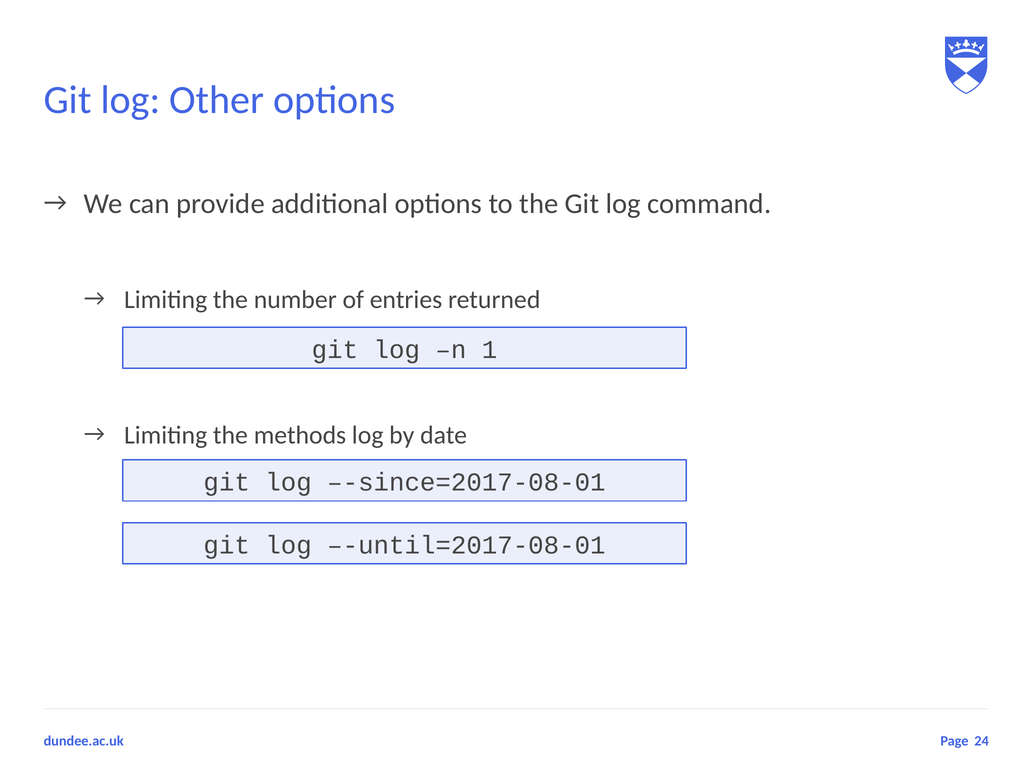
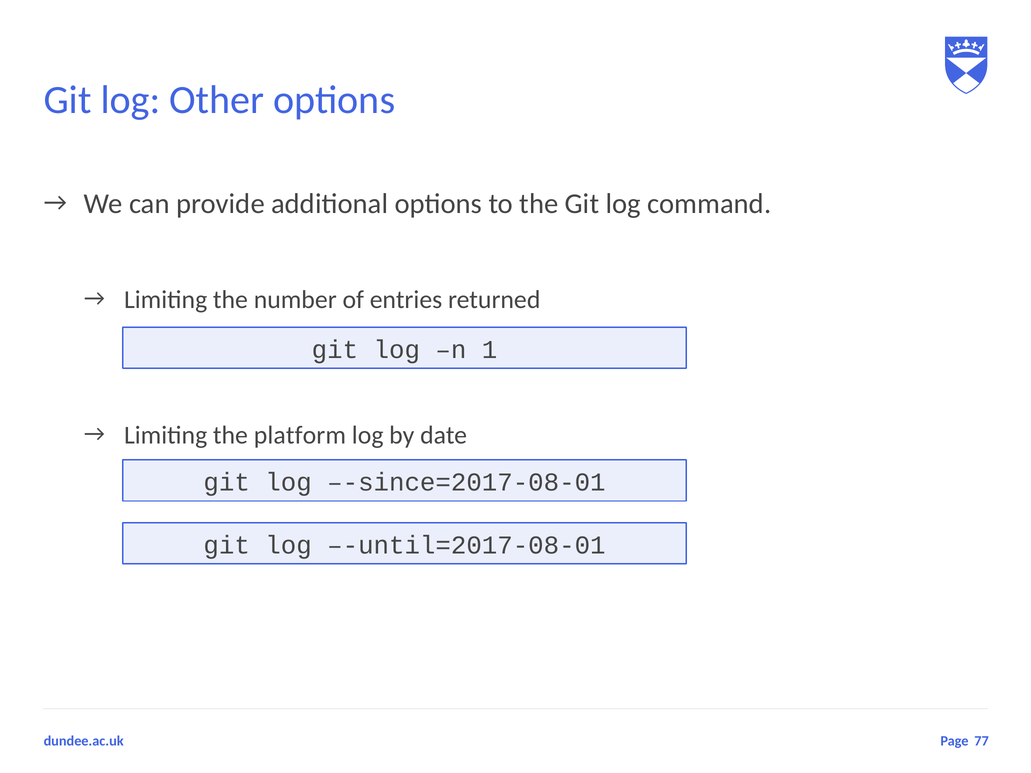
methods: methods -> platform
24: 24 -> 77
